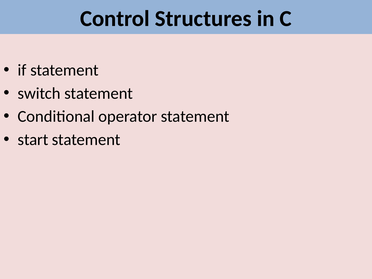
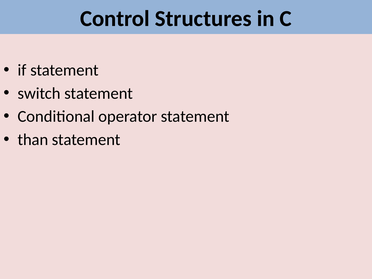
start: start -> than
